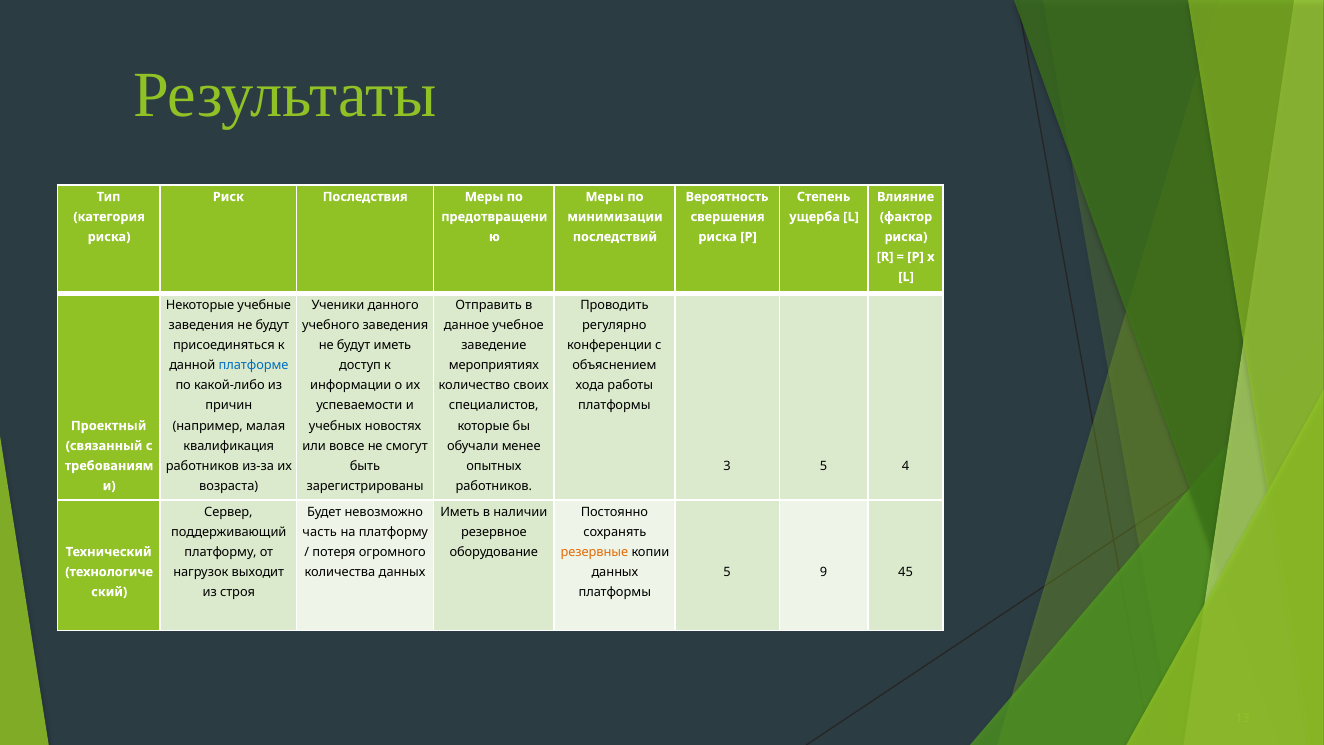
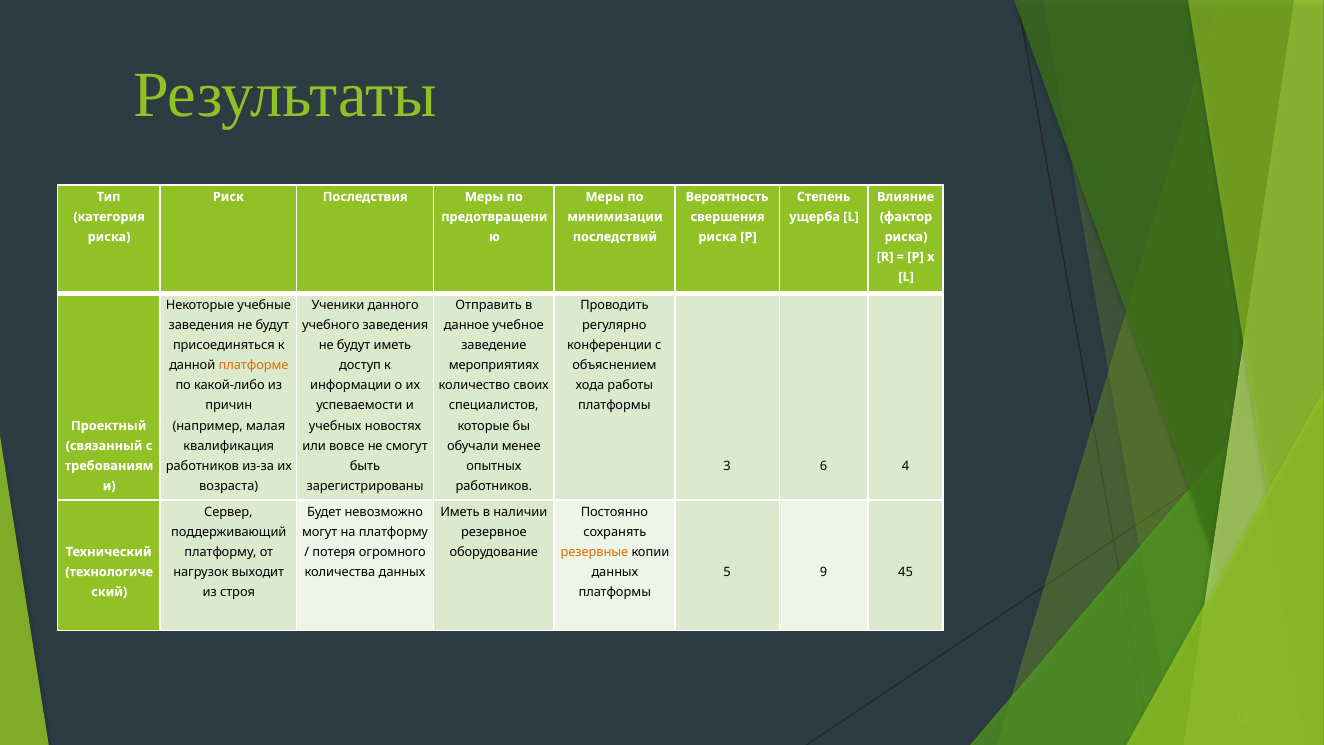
платформе colour: blue -> orange
3 5: 5 -> 6
часть: часть -> могут
